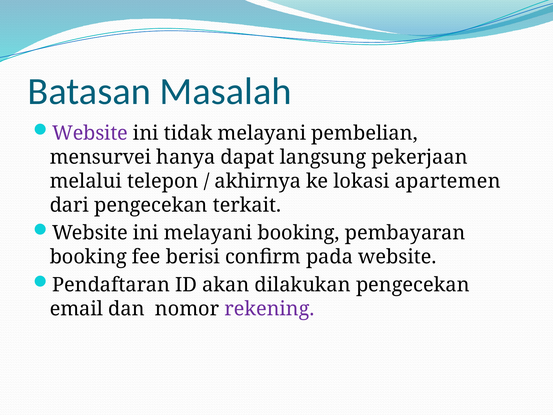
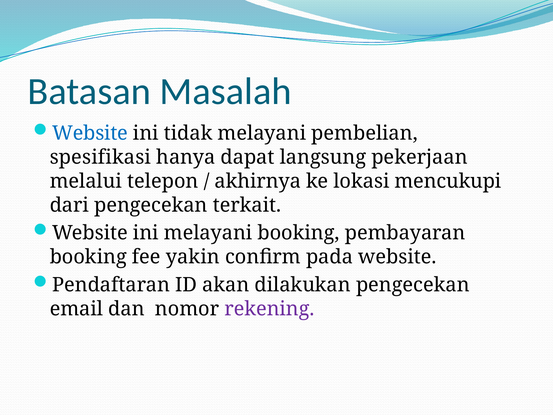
Website at (90, 133) colour: purple -> blue
mensurvei: mensurvei -> spesifikasi
apartemen: apartemen -> mencukupi
berisi: berisi -> yakin
